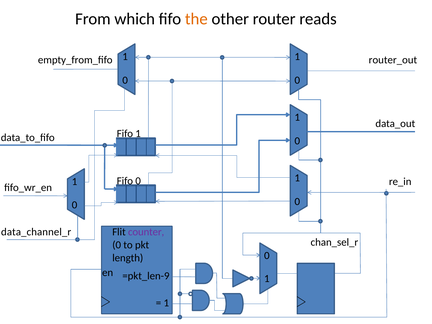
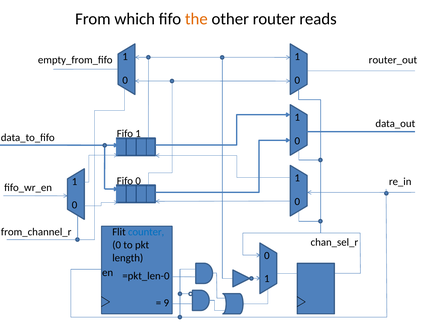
data_channel_r: data_channel_r -> from_channel_r
counter colour: purple -> blue
=pkt_len-9: =pkt_len-9 -> =pkt_len-0
1 at (166, 303): 1 -> 9
